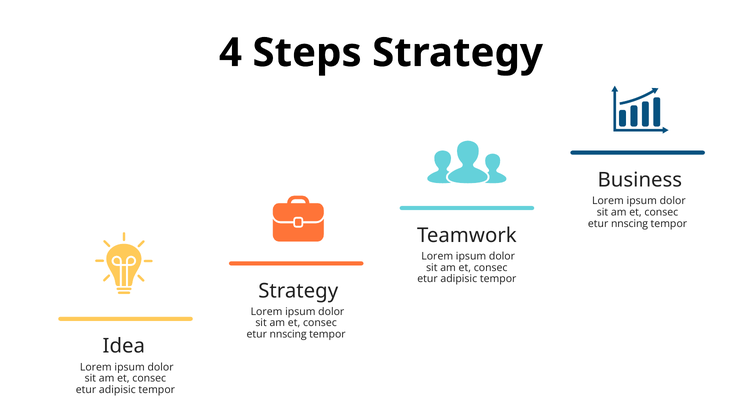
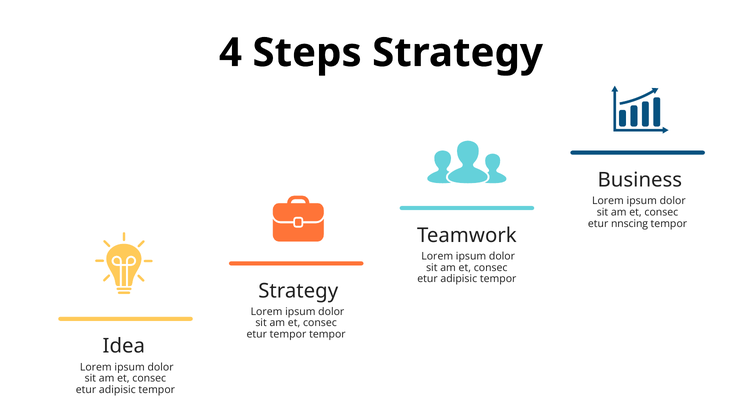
nnscing at (288, 335): nnscing -> tempor
